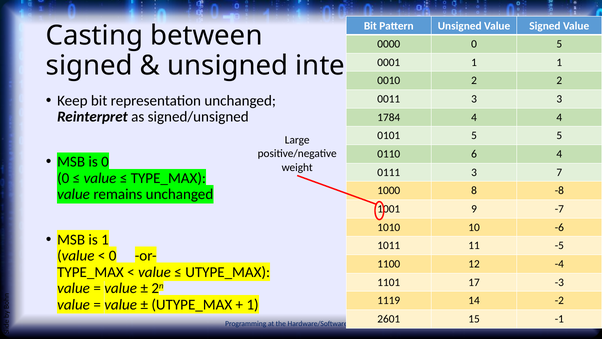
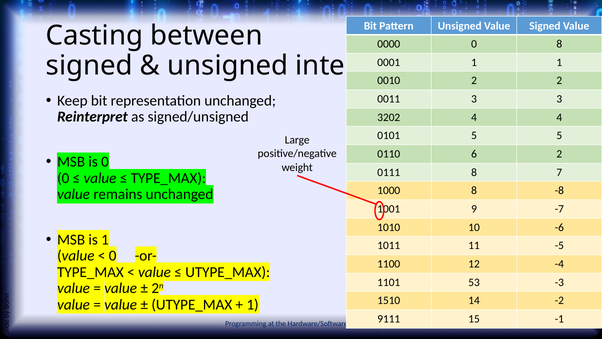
0 5: 5 -> 8
1784: 1784 -> 3202
6 4: 4 -> 2
0111 3: 3 -> 8
17: 17 -> 53
1119: 1119 -> 1510
2601: 2601 -> 9111
